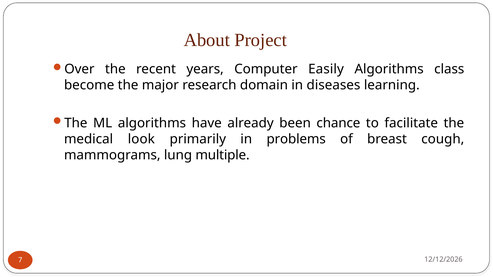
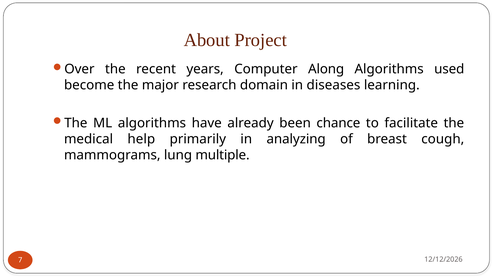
Easily: Easily -> Along
class: class -> used
look: look -> help
problems: problems -> analyzing
